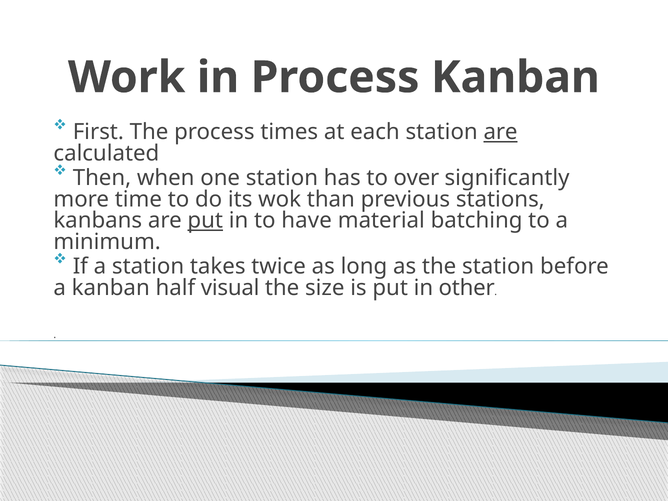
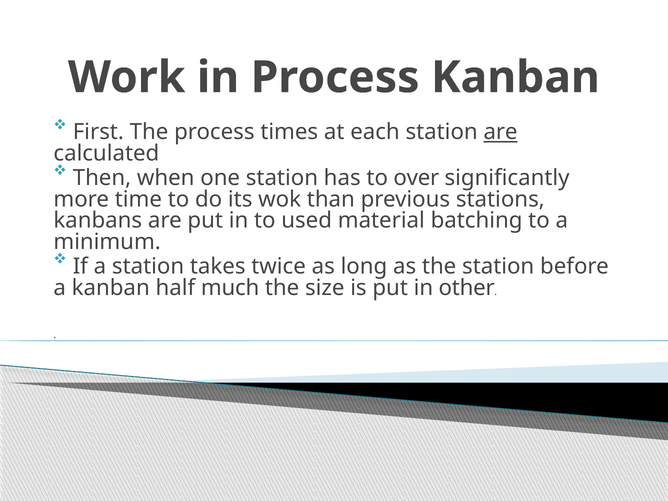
put at (205, 221) underline: present -> none
have: have -> used
visual: visual -> much
